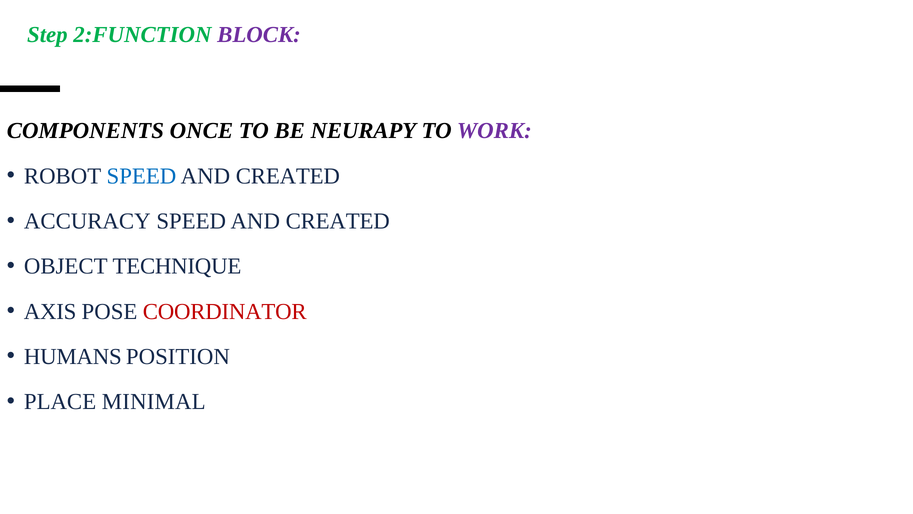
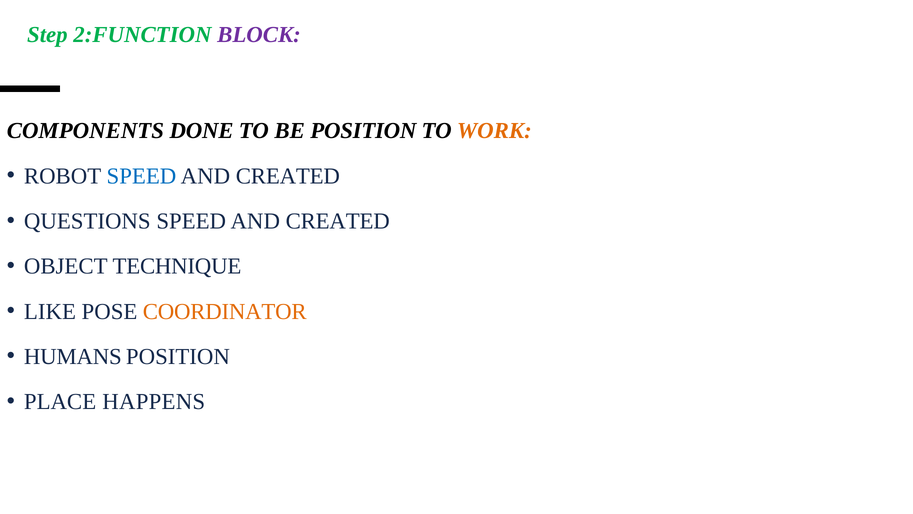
ONCE: ONCE -> DONE
BE NEURAPY: NEURAPY -> POSITION
WORK colour: purple -> orange
ACCURACY: ACCURACY -> QUESTIONS
AXIS: AXIS -> LIKE
COORDINATOR colour: red -> orange
MINIMAL: MINIMAL -> HAPPENS
